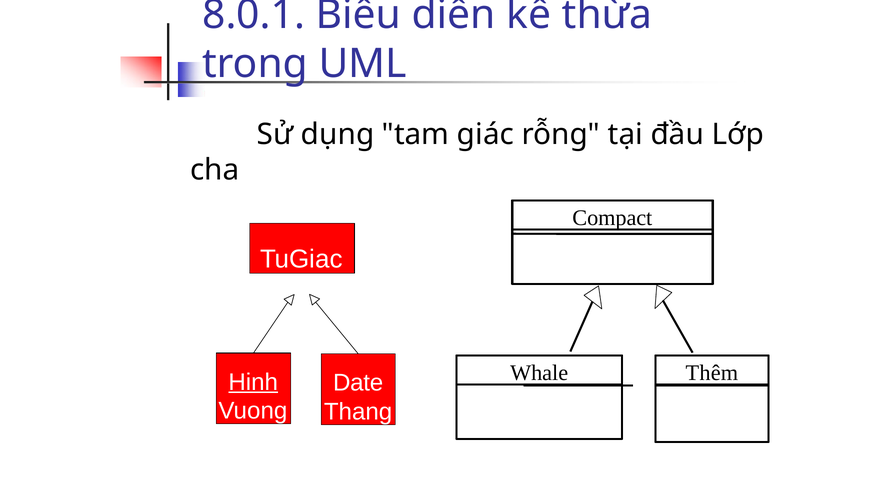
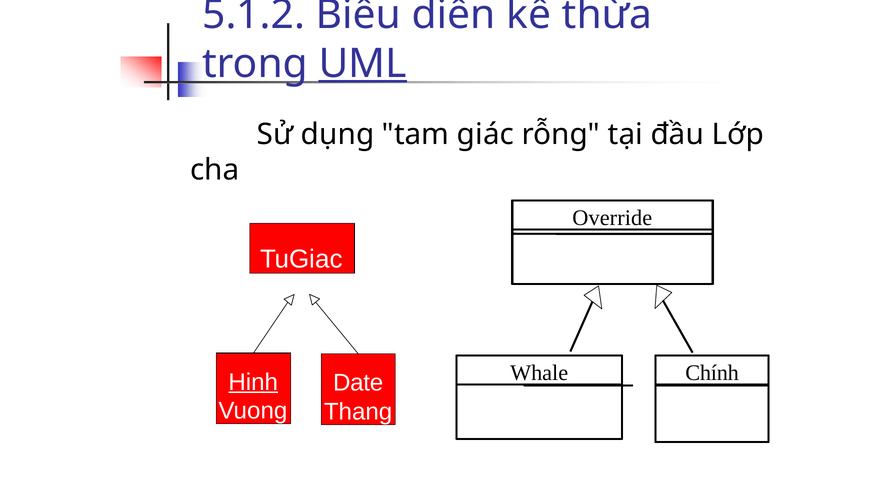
8.0.1: 8.0.1 -> 5.1.2
UML underline: none -> present
Compact: Compact -> Override
Thêm: Thêm -> Chính
